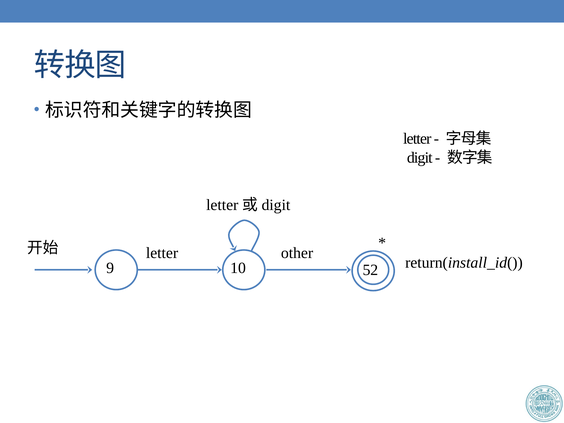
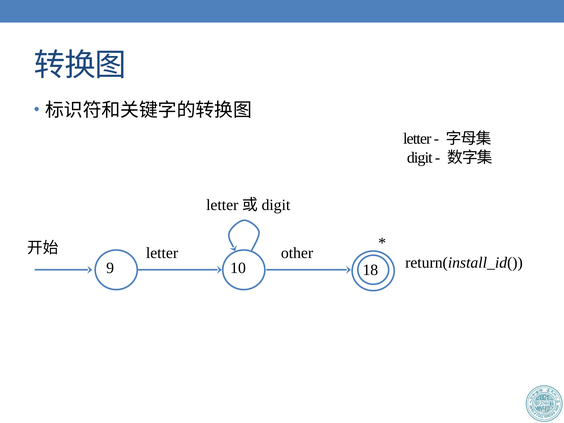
52: 52 -> 18
